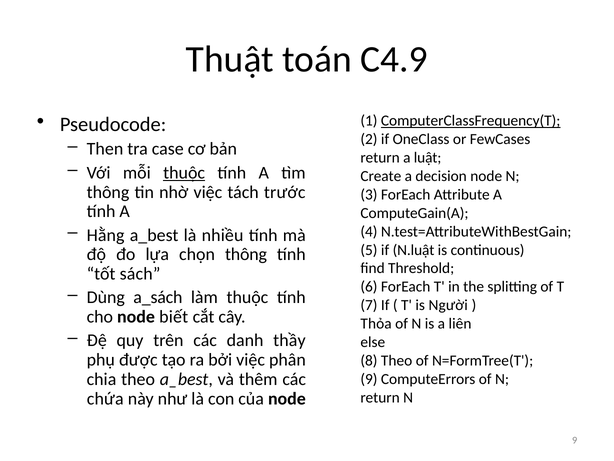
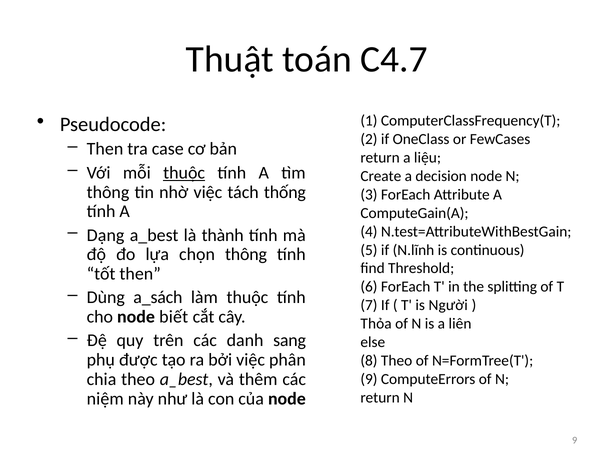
C4.9: C4.9 -> C4.7
ComputerClassFrequency(T underline: present -> none
luật: luật -> liệu
trước: trước -> thống
Hằng: Hằng -> Dạng
nhiều: nhiều -> thành
N.luật: N.luật -> N.lĩnh
tốt sách: sách -> then
thầy: thầy -> sang
chứa: chứa -> niệm
